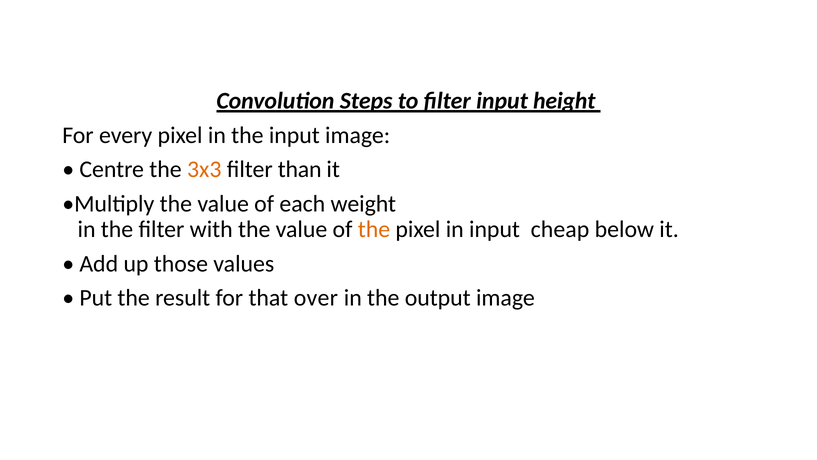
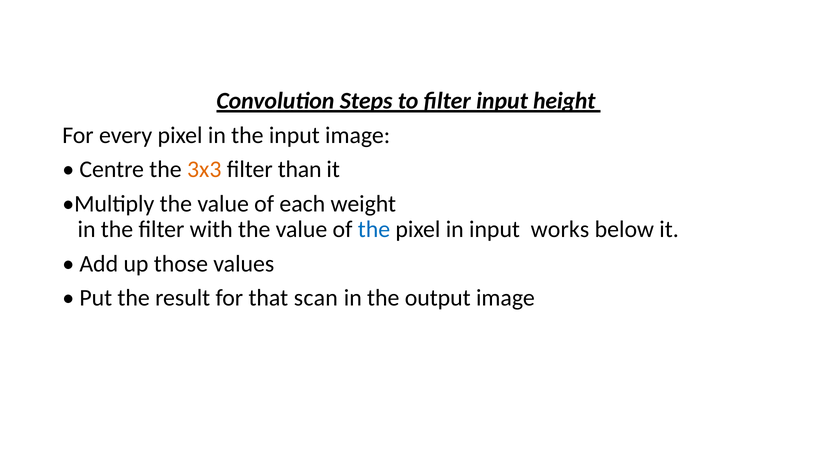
the at (374, 229) colour: orange -> blue
cheap: cheap -> works
over: over -> scan
